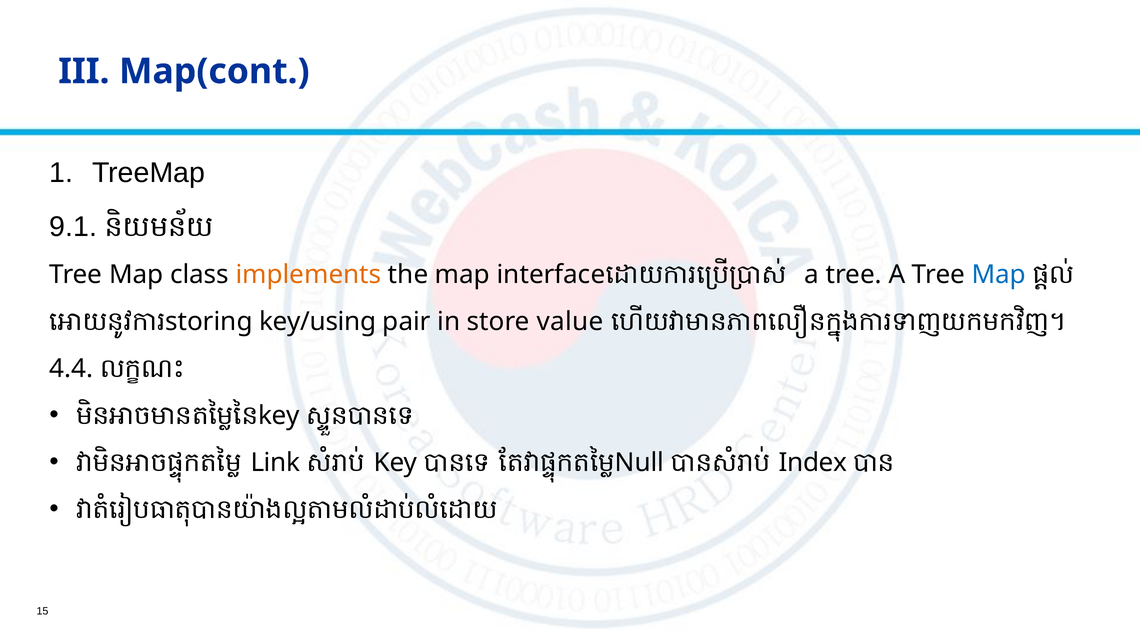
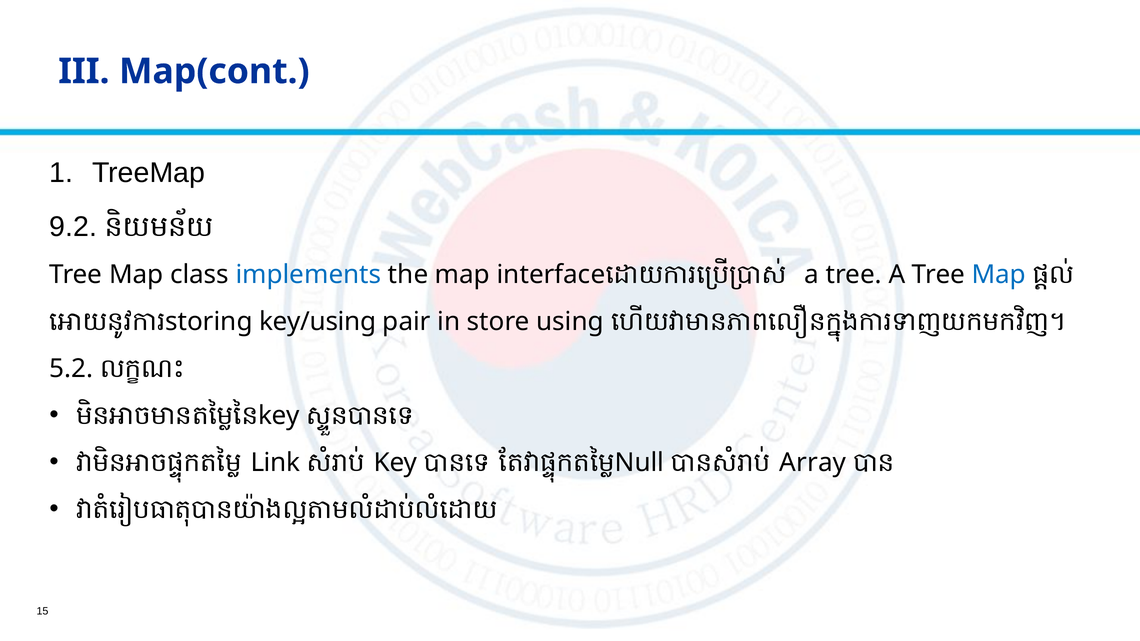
9.1: 9.1 -> 9.2
implements colour: orange -> blue
value: value -> using
4.4: 4.4 -> 5.2
Index: Index -> Array
